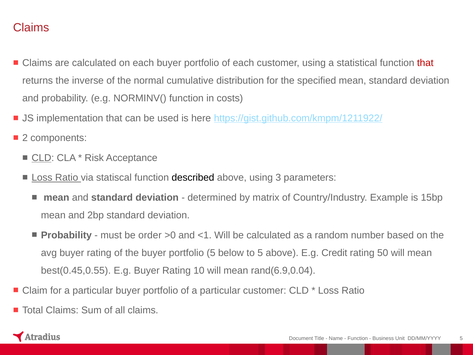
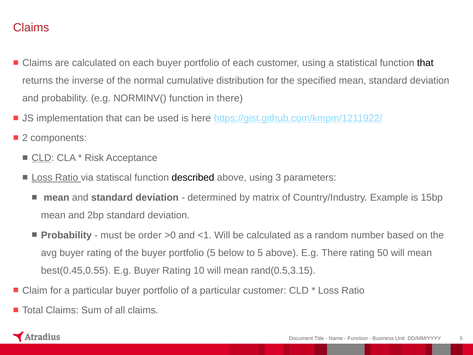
that at (425, 63) colour: red -> black
in costs: costs -> there
E.g Credit: Credit -> There
rand(6.9,0.04: rand(6.9,0.04 -> rand(0.5,3.15
